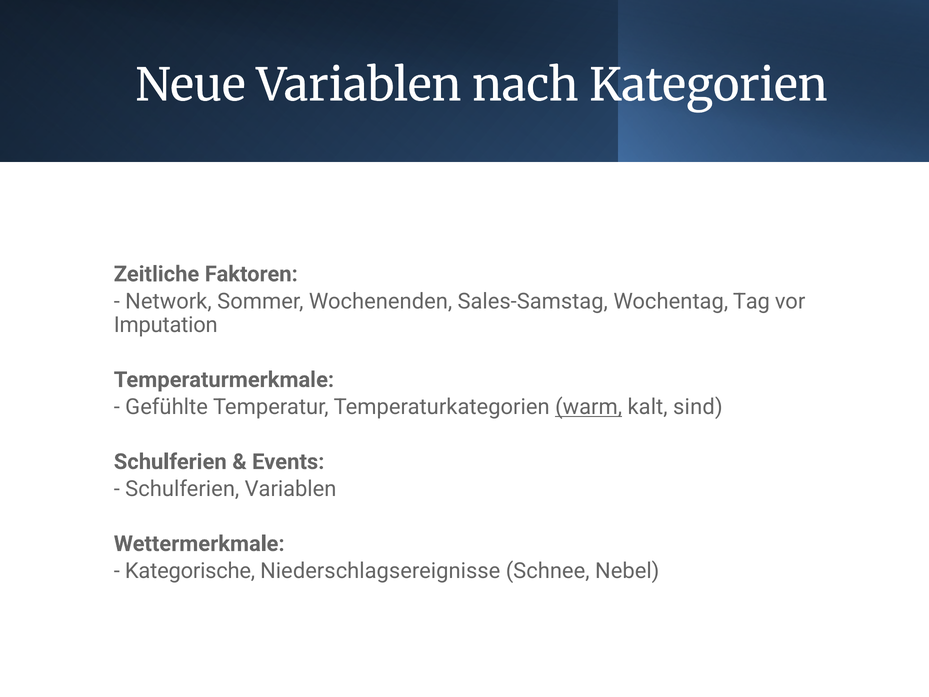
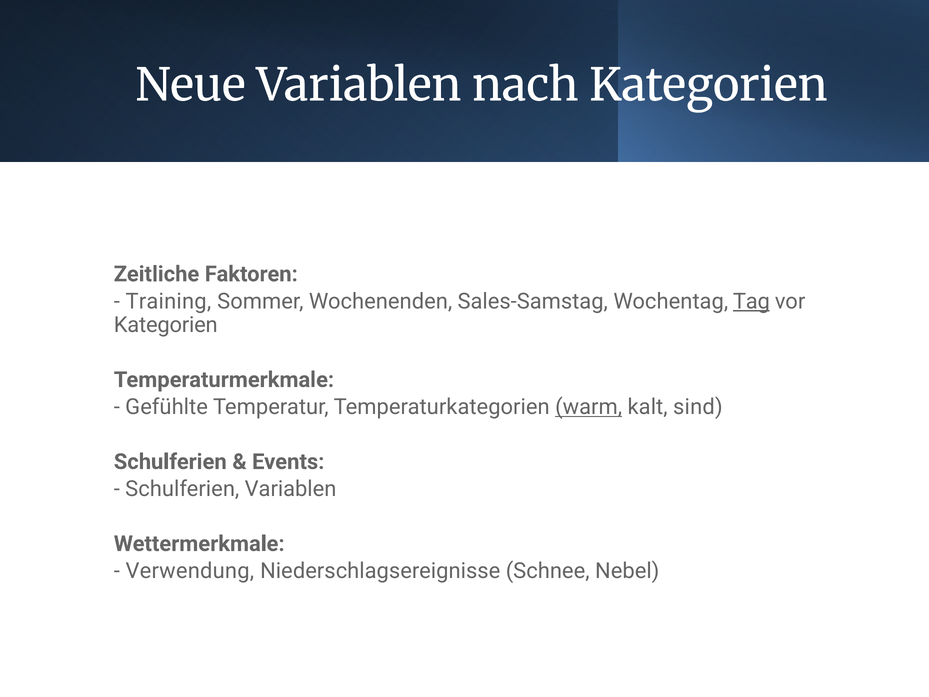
Network: Network -> Training
Tag underline: none -> present
Imputation at (166, 325): Imputation -> Kategorien
Kategorische: Kategorische -> Verwendung
